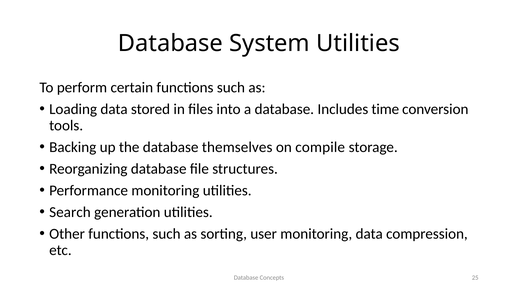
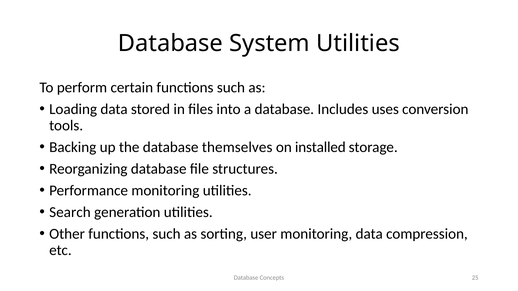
time: time -> uses
compile: compile -> installed
